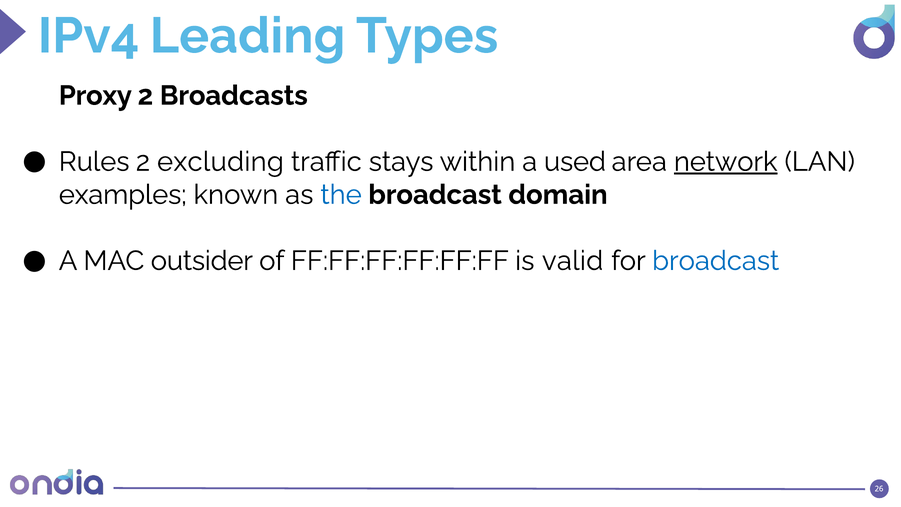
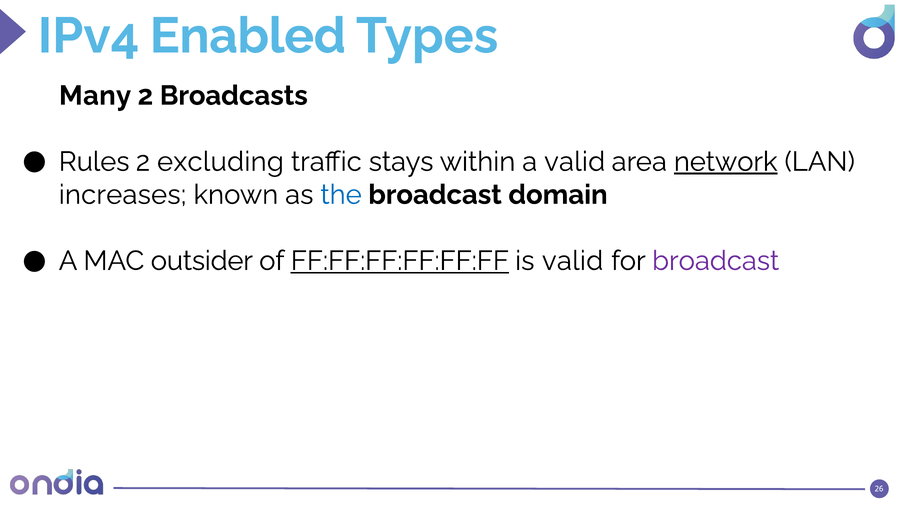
Leading: Leading -> Enabled
Proxy: Proxy -> Many
a used: used -> valid
examples: examples -> increases
FF:FF:FF:FF:FF:FF underline: none -> present
broadcast at (716, 261) colour: blue -> purple
